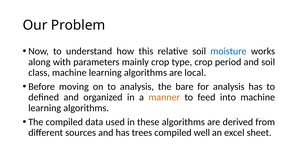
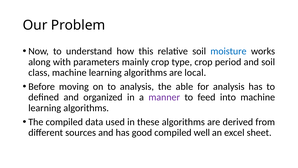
bare: bare -> able
manner colour: orange -> purple
trees: trees -> good
